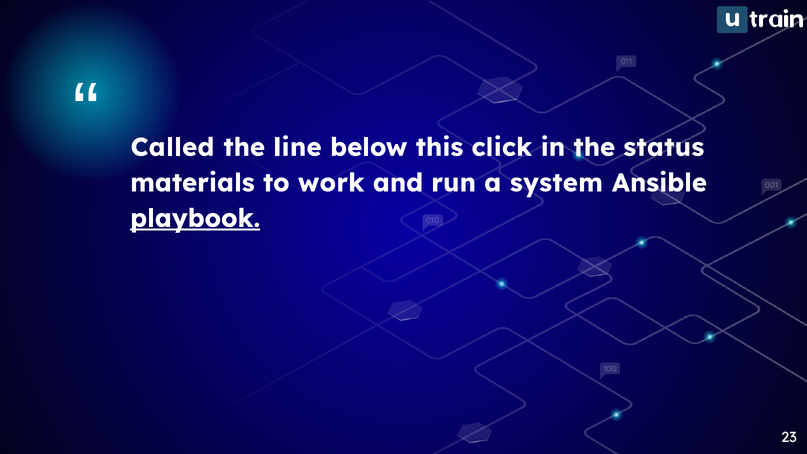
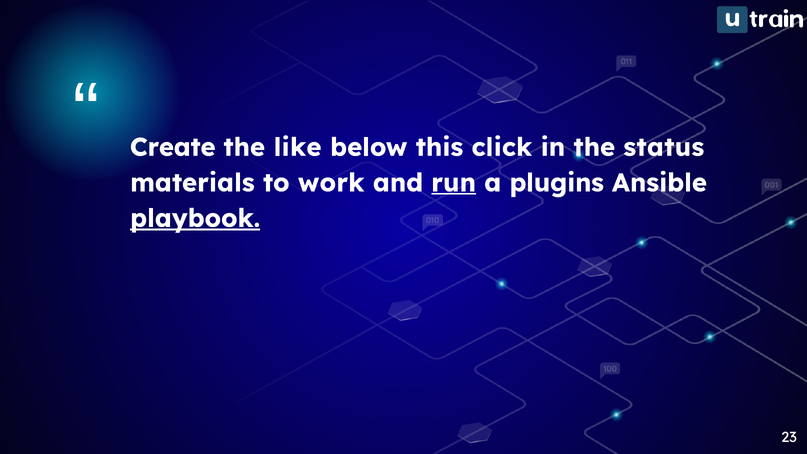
Called: Called -> Create
line: line -> like
run underline: none -> present
system: system -> plugins
